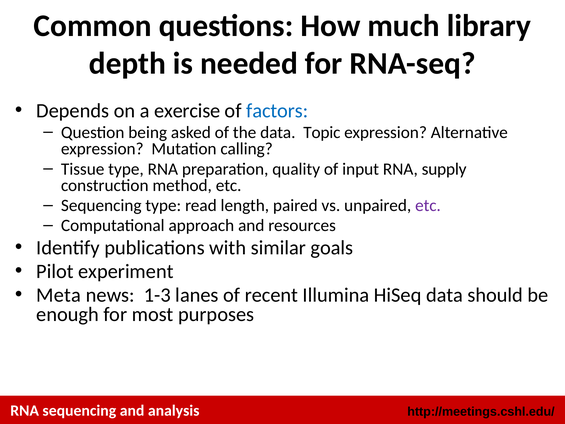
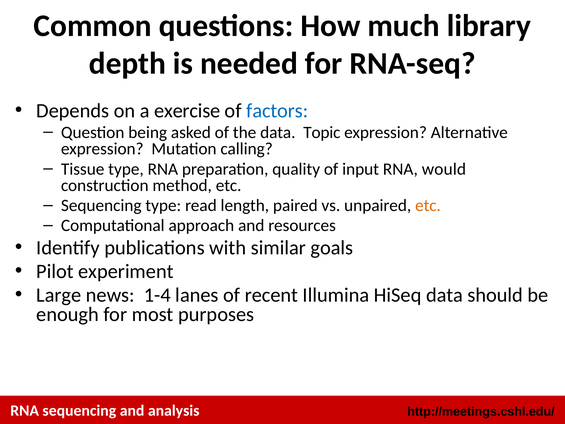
supply: supply -> would
etc at (428, 205) colour: purple -> orange
Meta: Meta -> Large
1-3: 1-3 -> 1-4
